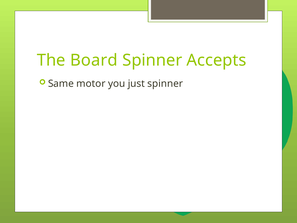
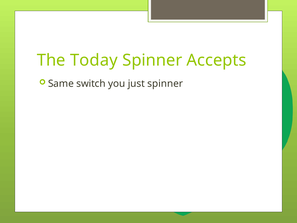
Board: Board -> Today
motor: motor -> switch
